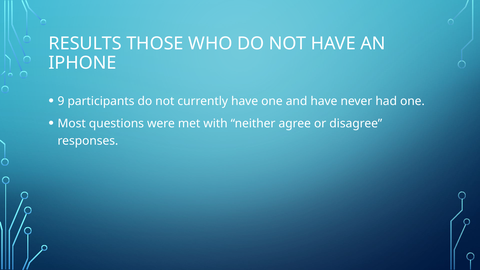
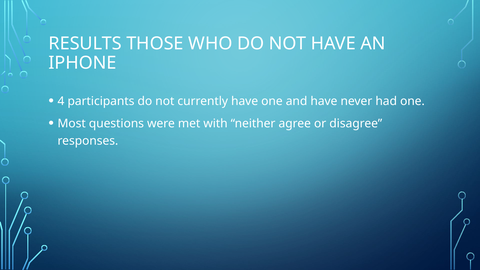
9: 9 -> 4
